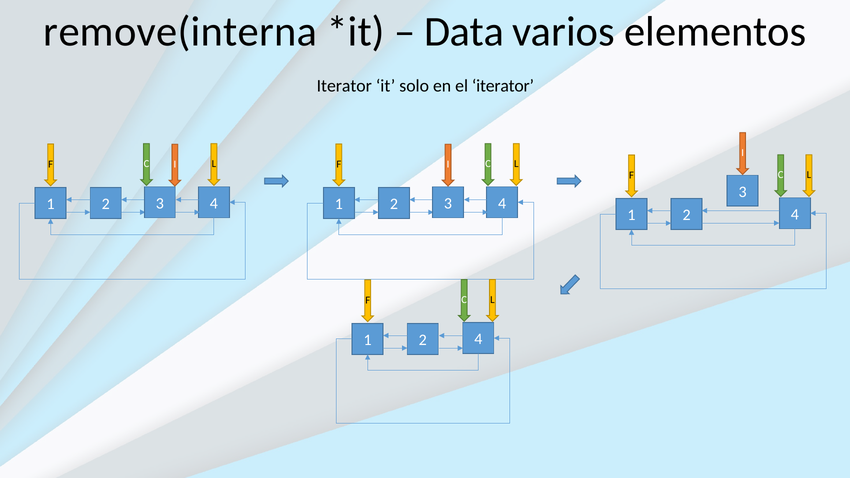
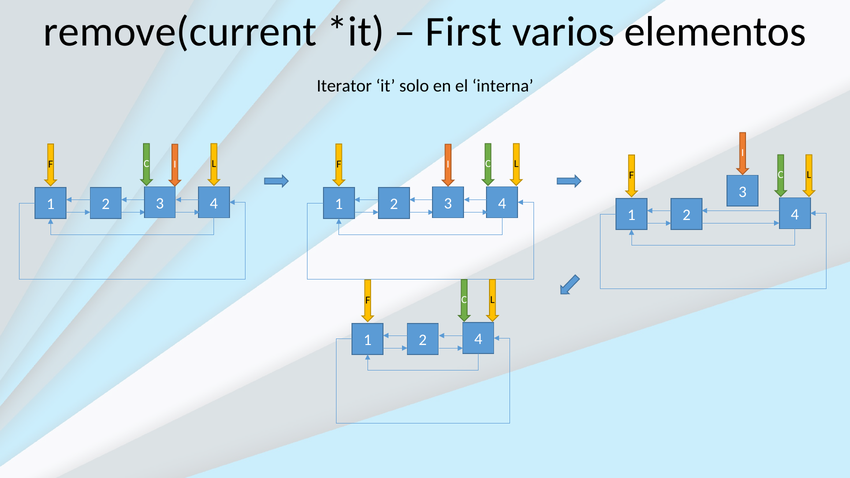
remove(interna: remove(interna -> remove(current
Data: Data -> First
el iterator: iterator -> interna
